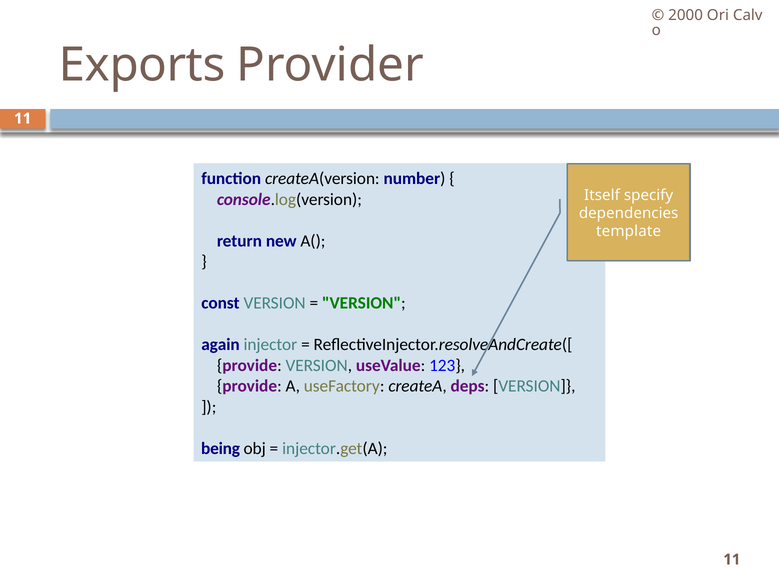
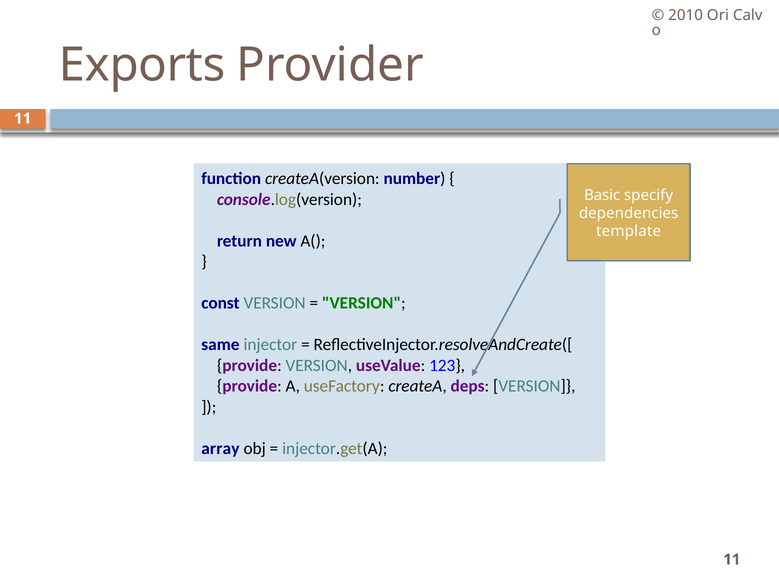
2000: 2000 -> 2010
Itself: Itself -> Basic
again: again -> same
being: being -> array
